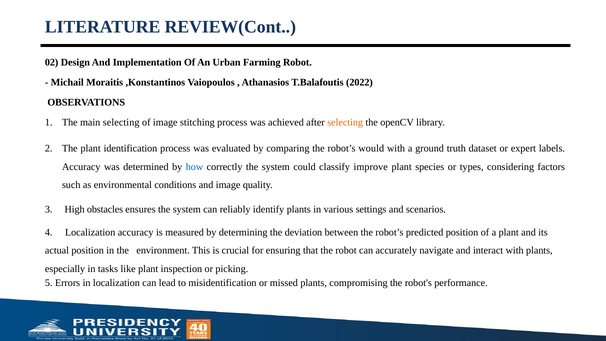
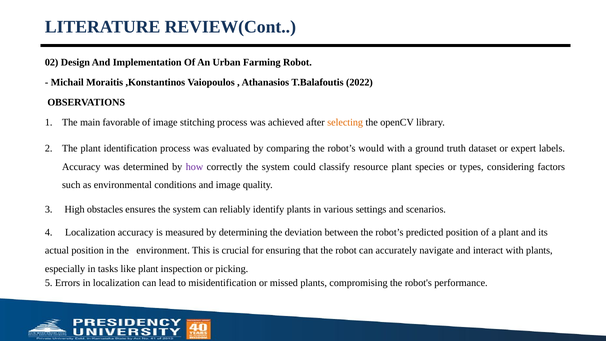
main selecting: selecting -> favorable
how colour: blue -> purple
improve: improve -> resource
